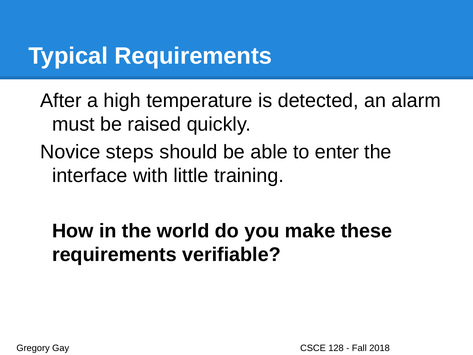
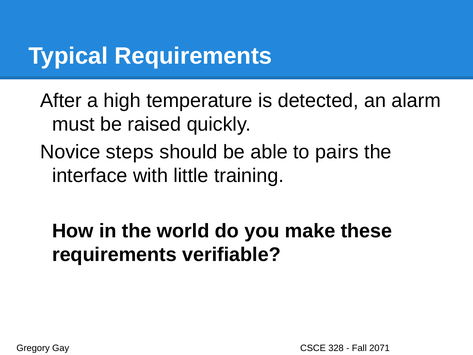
enter: enter -> pairs
128: 128 -> 328
2018: 2018 -> 2071
